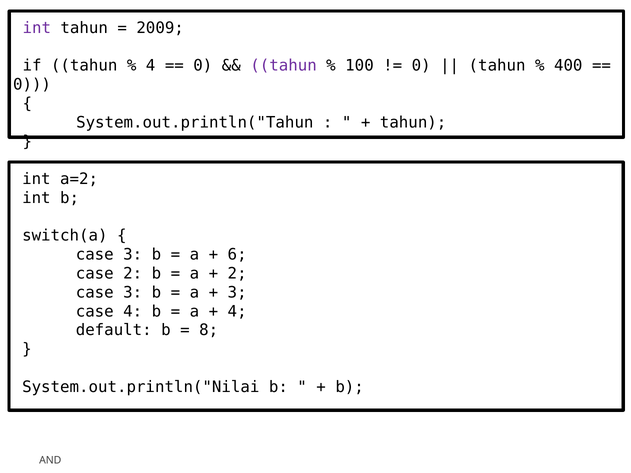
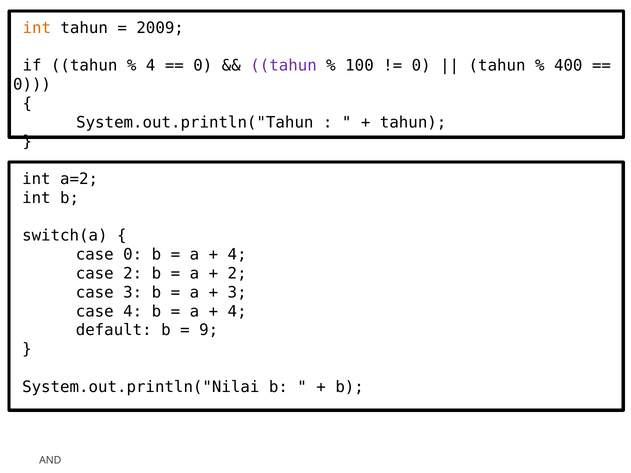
int at (37, 28) colour: purple -> orange
3 at (133, 255): 3 -> 0
6 at (237, 255): 6 -> 4
8: 8 -> 9
